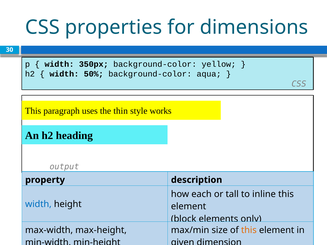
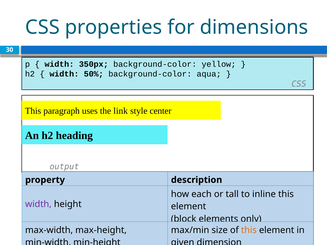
thin: thin -> link
works: works -> center
width at (38, 204) colour: blue -> purple
